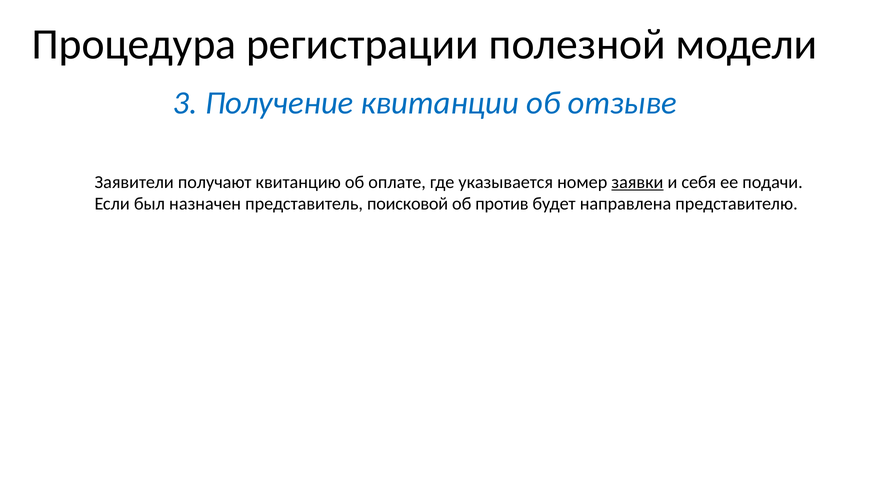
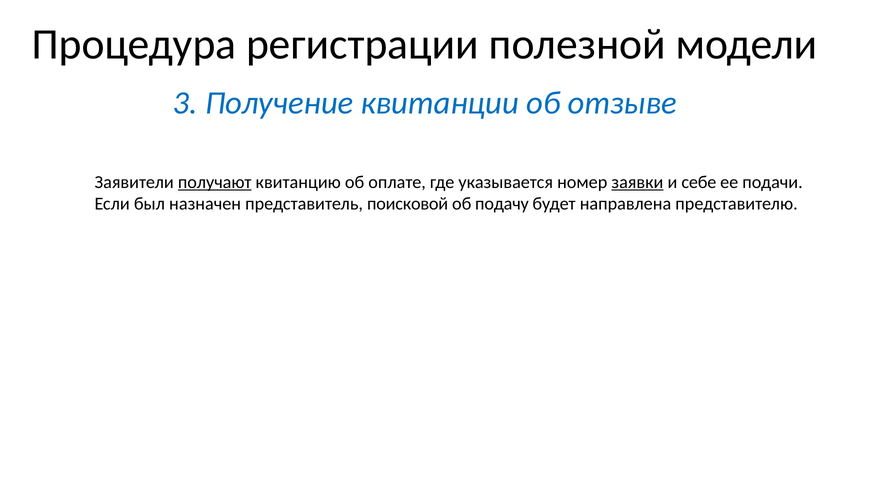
получают underline: none -> present
себя: себя -> себе
против: против -> подачу
